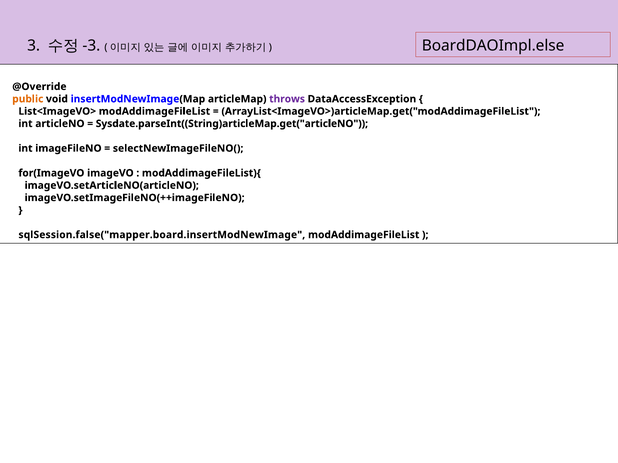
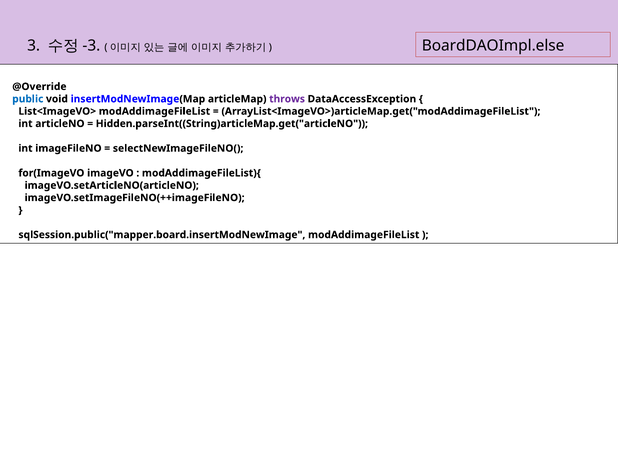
public colour: orange -> blue
Sysdate.parseInt((String)articleMap.get("articleNO: Sysdate.parseInt((String)articleMap.get("articleNO -> Hidden.parseInt((String)articleMap.get("articleNO
sqlSession.false("mapper.board.insertModNewImage: sqlSession.false("mapper.board.insertModNewImage -> sqlSession.public("mapper.board.insertModNewImage
